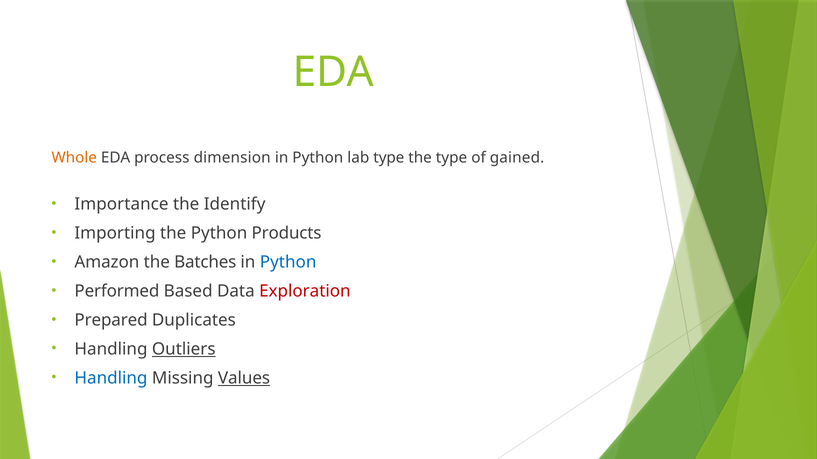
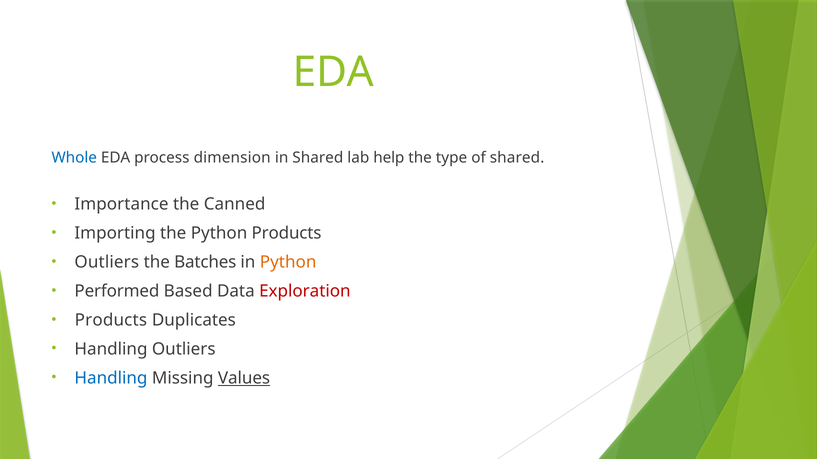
Whole colour: orange -> blue
Python at (318, 158): Python -> Shared
lab type: type -> help
of gained: gained -> shared
Identify: Identify -> Canned
Amazon at (107, 263): Amazon -> Outliers
Python at (288, 263) colour: blue -> orange
Prepared at (111, 320): Prepared -> Products
Outliers at (184, 349) underline: present -> none
